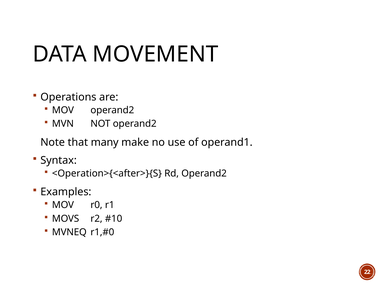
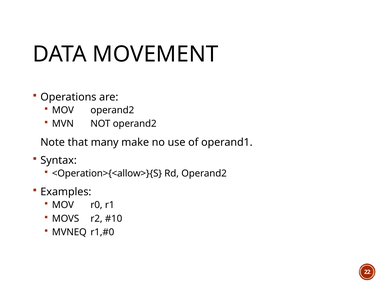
<Operation>{<after>}{S: <Operation>{<after>}{S -> <Operation>{<allow>}{S
